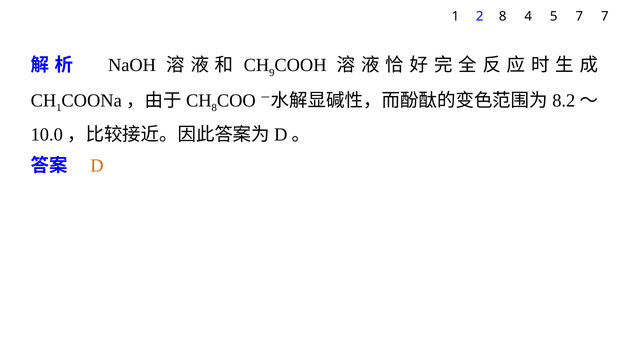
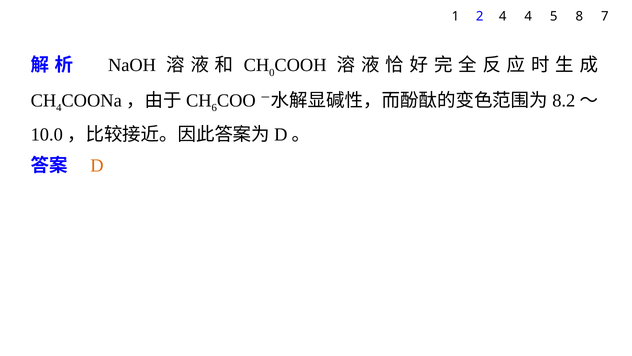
2 8: 8 -> 4
5 7: 7 -> 8
9: 9 -> 0
1 at (59, 108): 1 -> 4
8 at (214, 108): 8 -> 6
